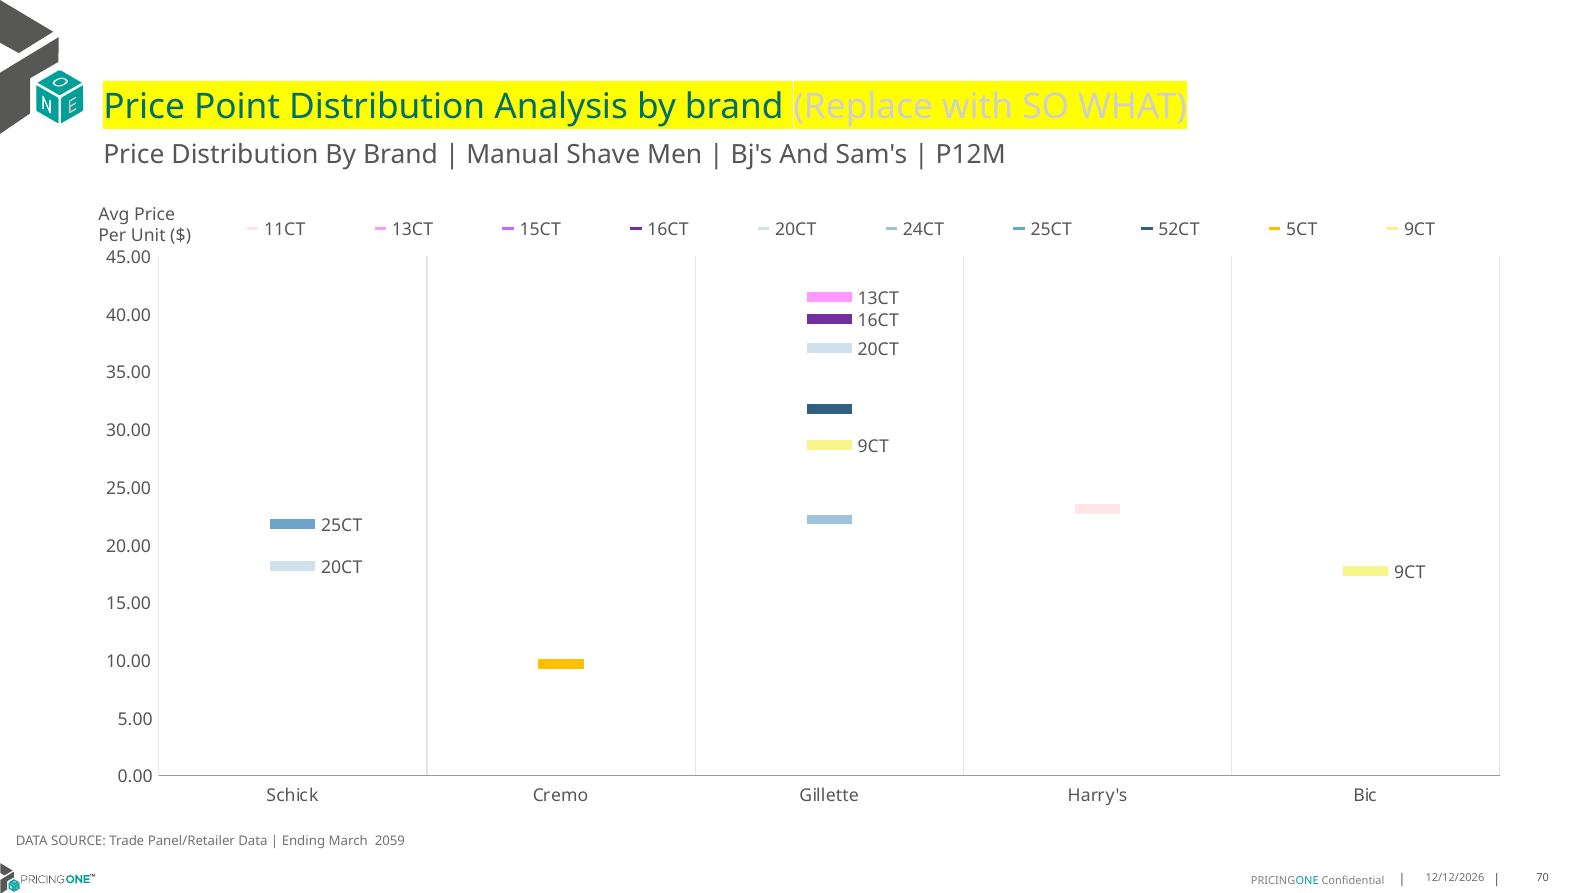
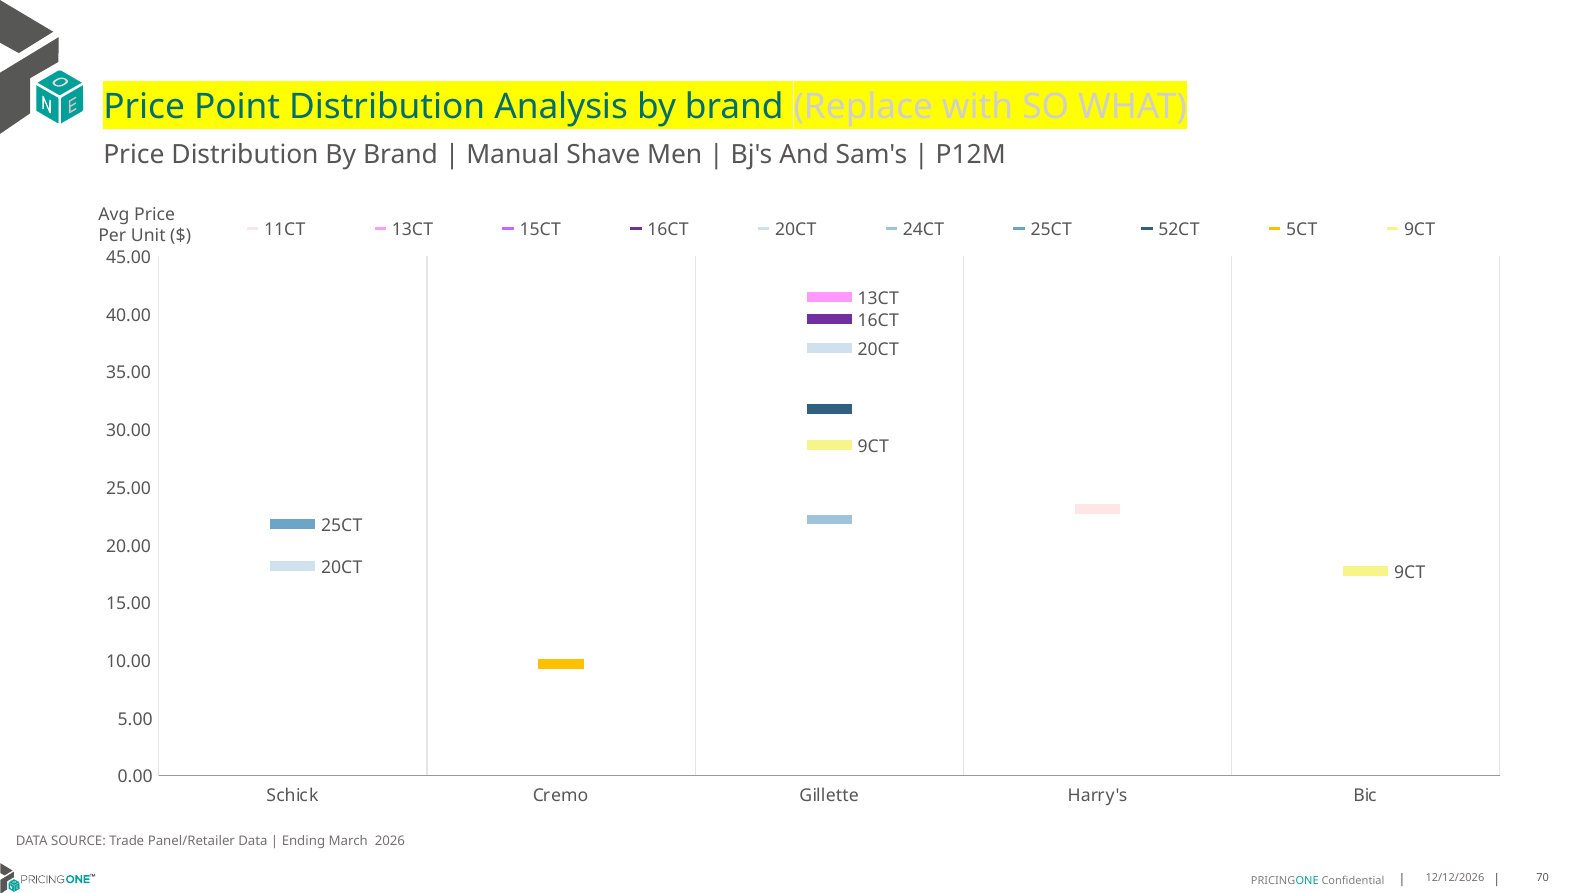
2059: 2059 -> 2026
